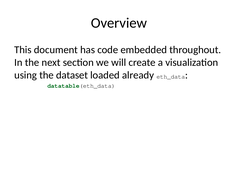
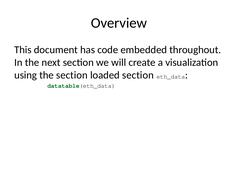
the dataset: dataset -> section
loaded already: already -> section
